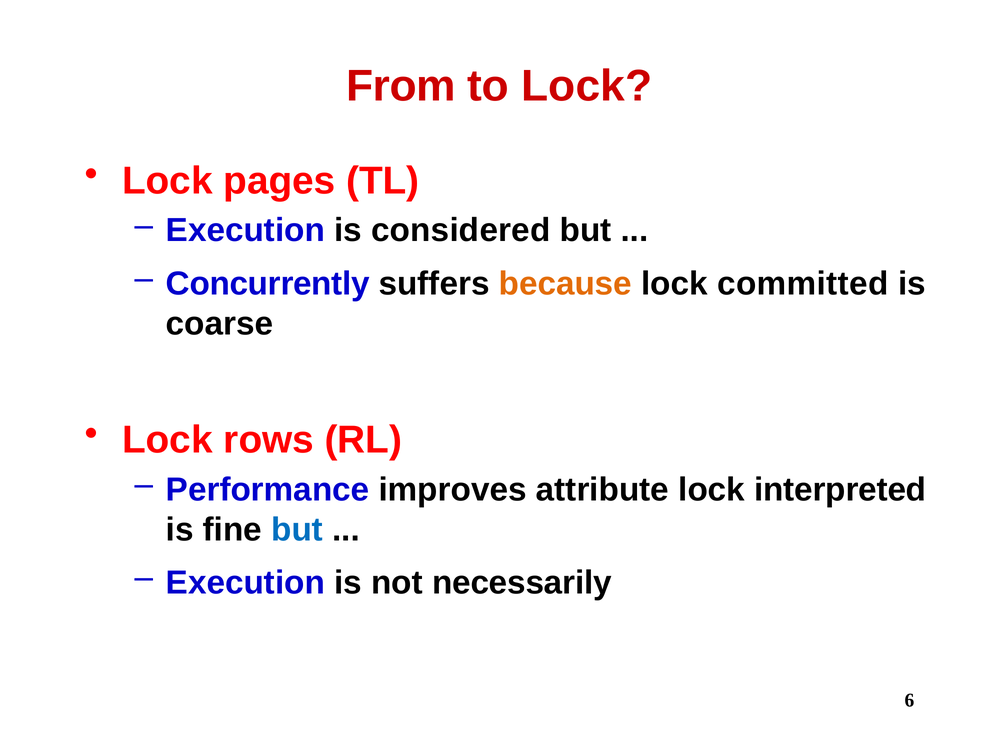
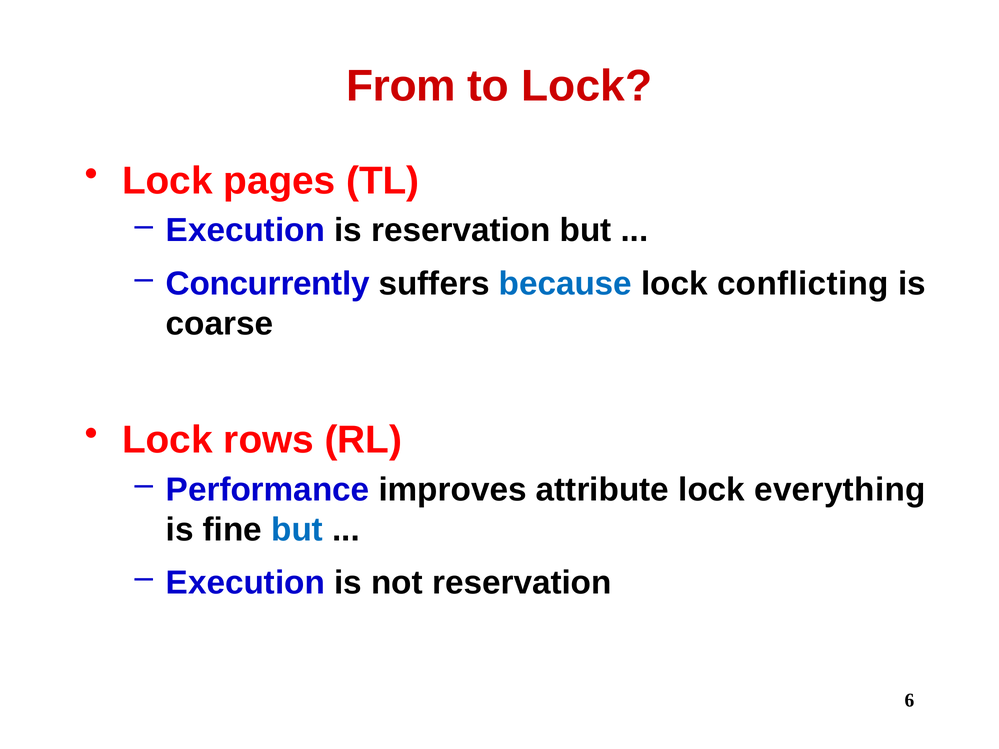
is considered: considered -> reservation
because colour: orange -> blue
committed: committed -> conflicting
interpreted: interpreted -> everything
not necessarily: necessarily -> reservation
